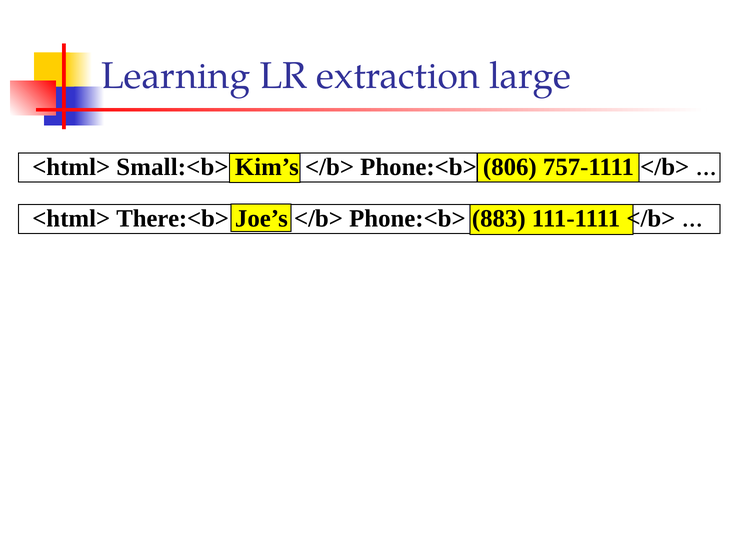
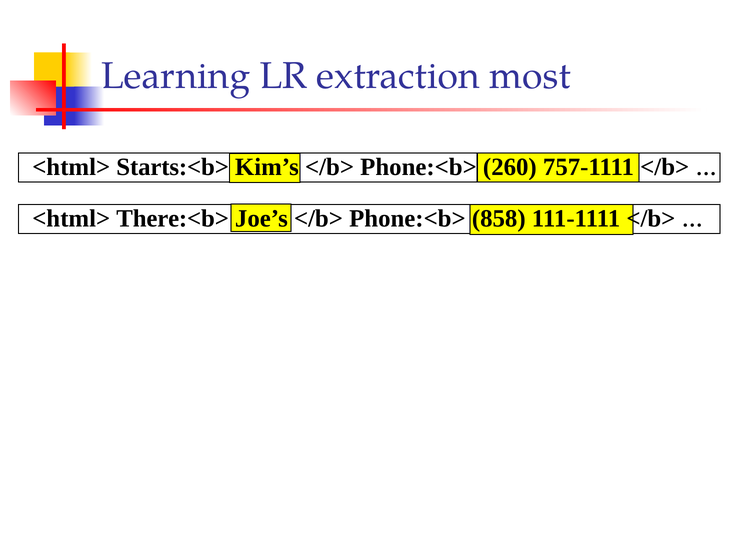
large: large -> most
Small:<b>: Small:<b> -> Starts:<b>
806: 806 -> 260
883: 883 -> 858
